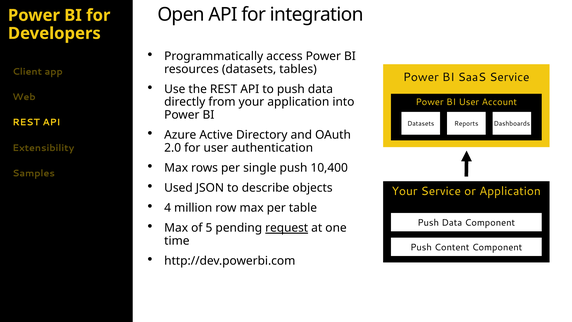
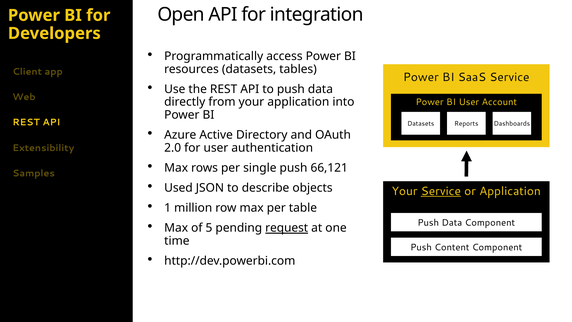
10,400: 10,400 -> 66,121
Service at (441, 191) underline: none -> present
4: 4 -> 1
